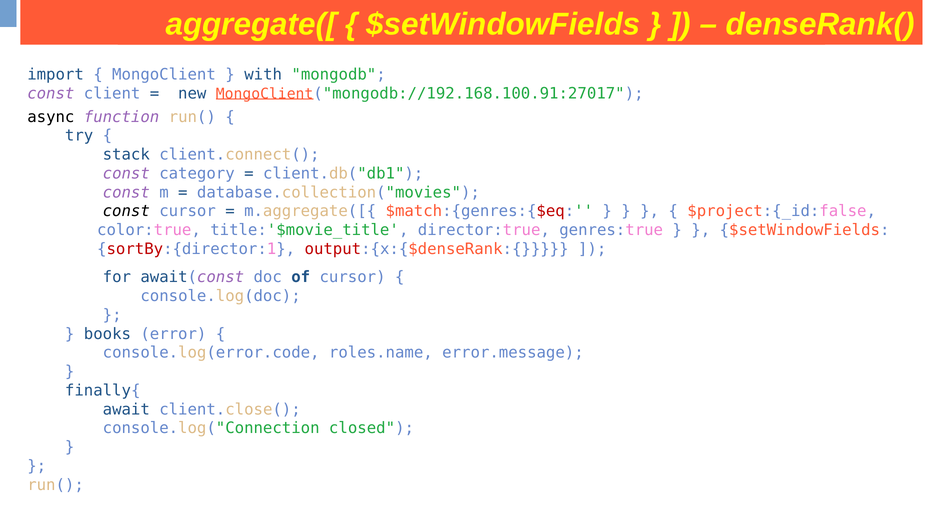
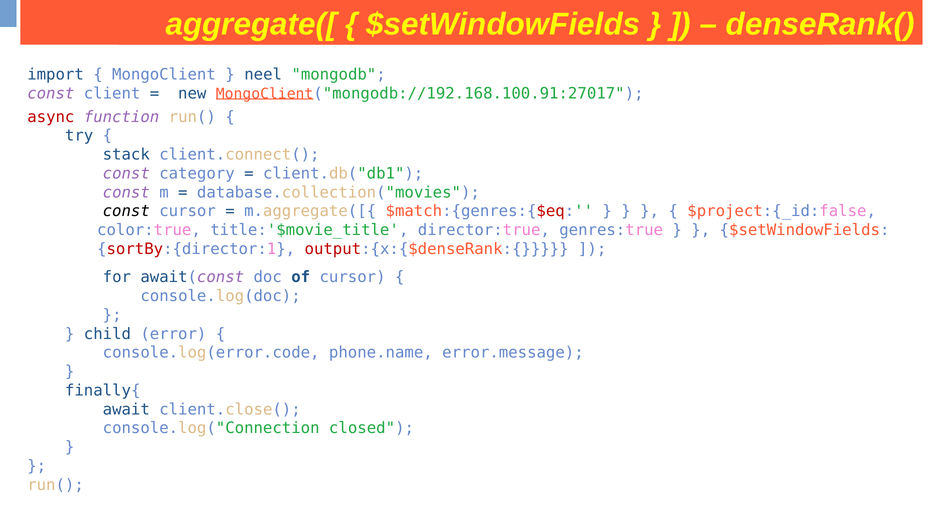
with: with -> neel
async colour: black -> red
books: books -> child
roles.name: roles.name -> phone.name
